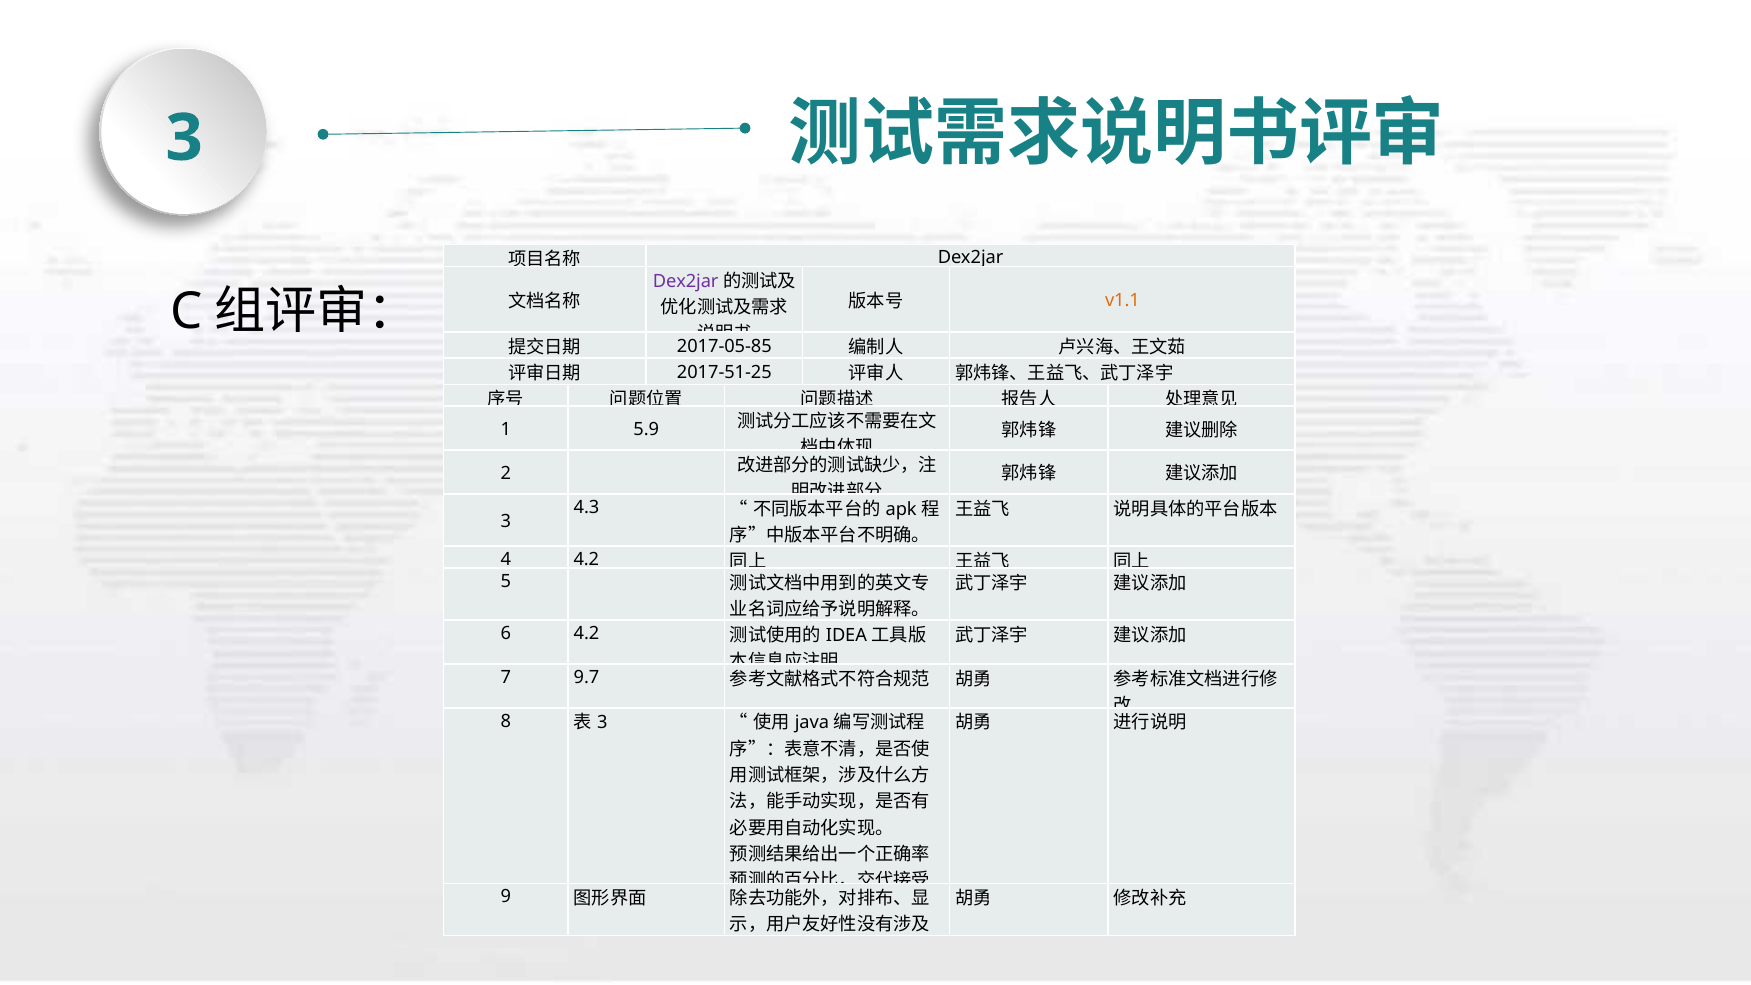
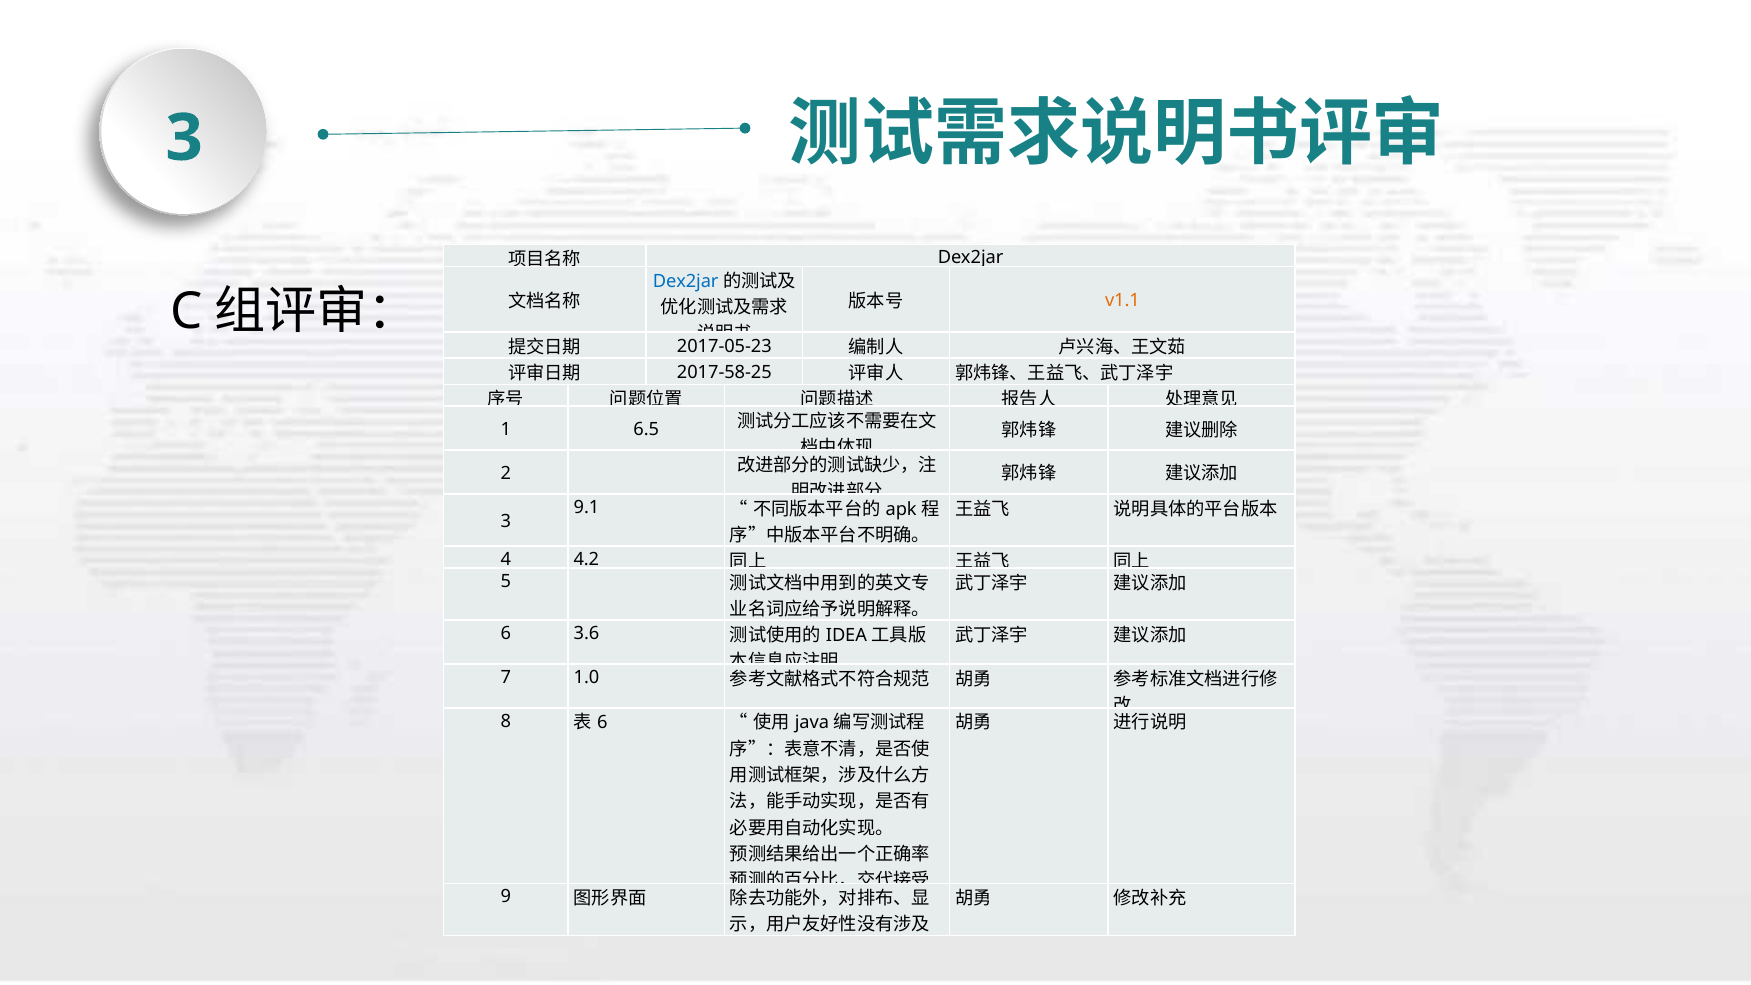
Dex2jar at (686, 281) colour: purple -> blue
2017-05-85: 2017-05-85 -> 2017-05-23
2017-51-25: 2017-51-25 -> 2017-58-25
5.9: 5.9 -> 6.5
4.3: 4.3 -> 9.1
6 4.2: 4.2 -> 3.6
9.7: 9.7 -> 1.0
3 at (602, 723): 3 -> 6
